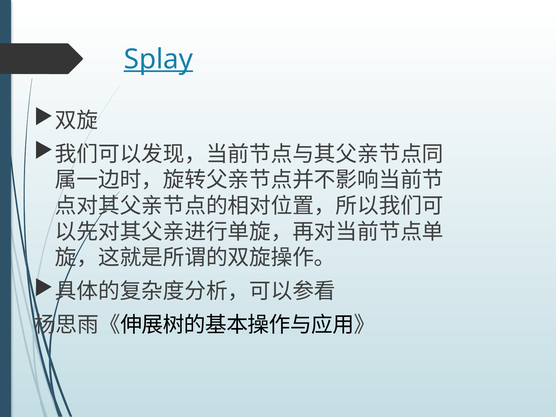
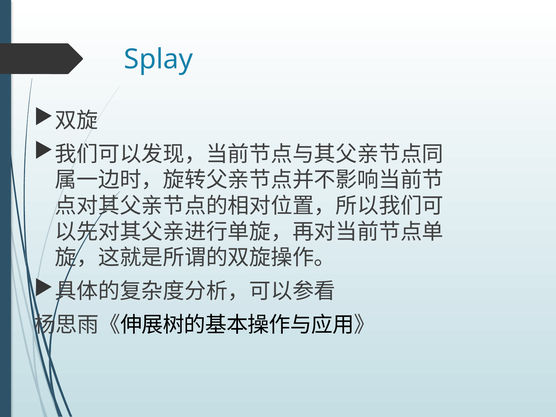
Splay underline: present -> none
